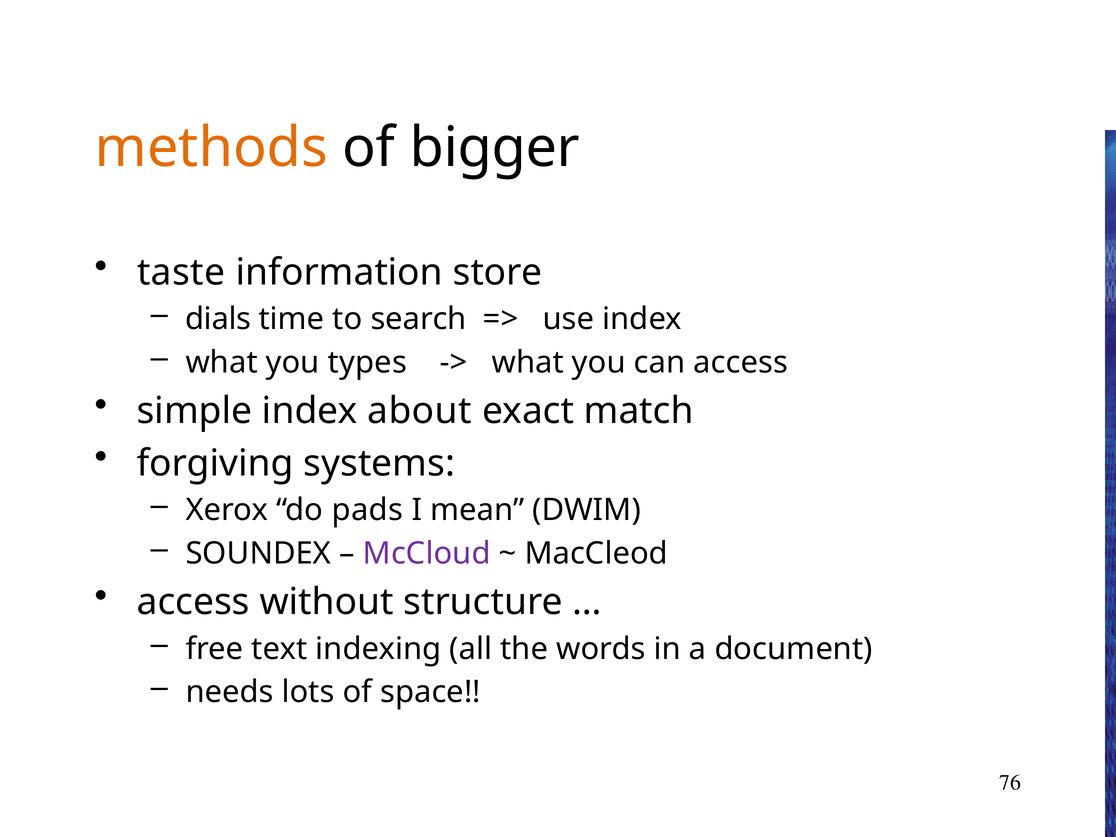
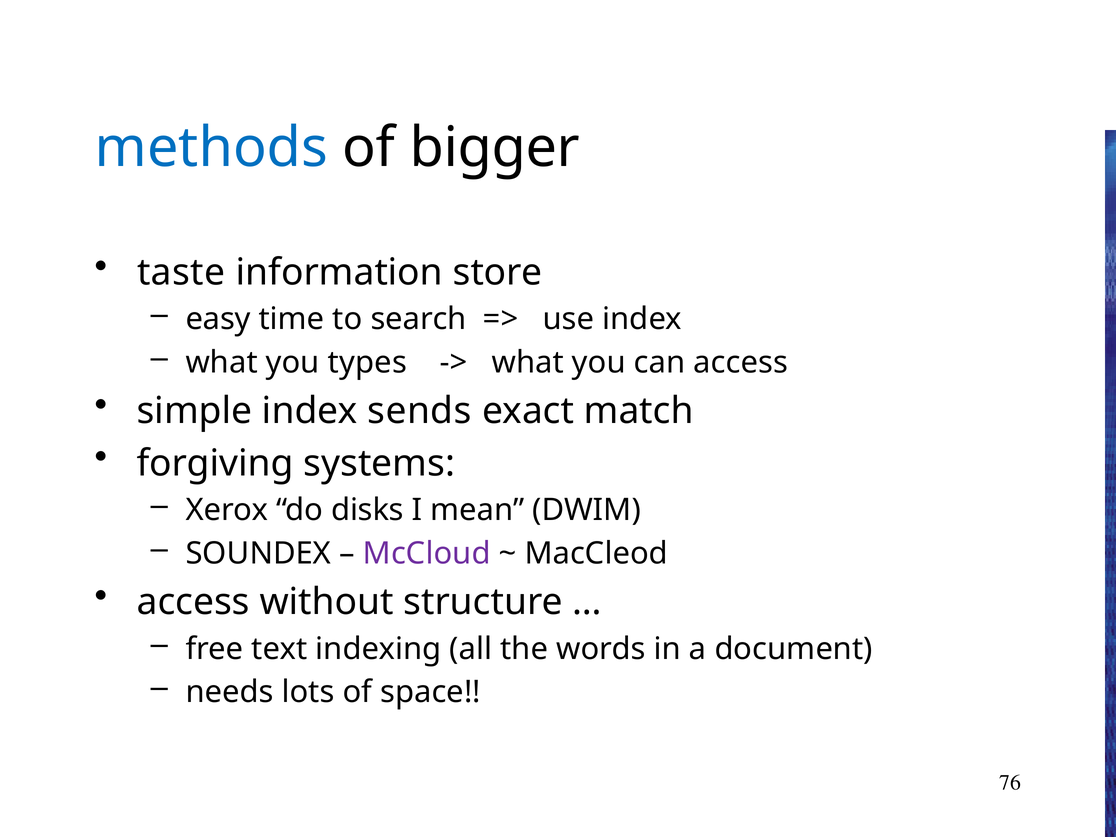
methods colour: orange -> blue
dials: dials -> easy
about: about -> sends
pads: pads -> disks
